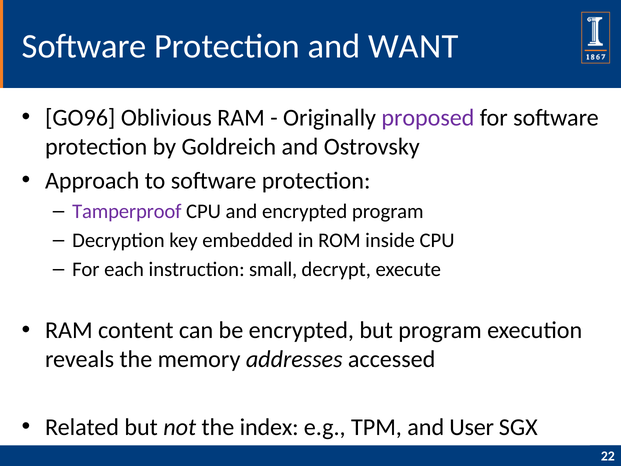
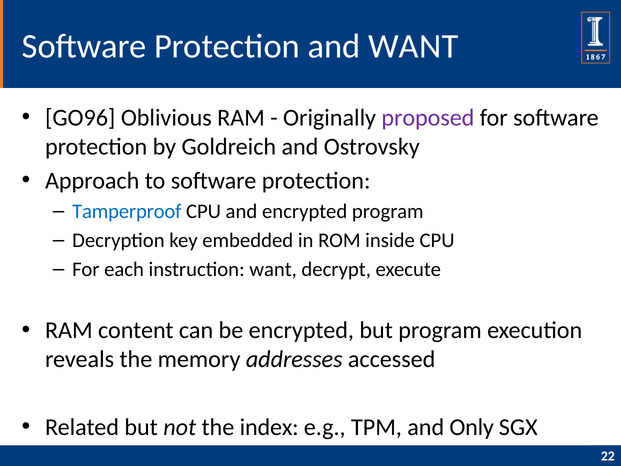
Tamperproof colour: purple -> blue
instruction small: small -> want
User: User -> Only
